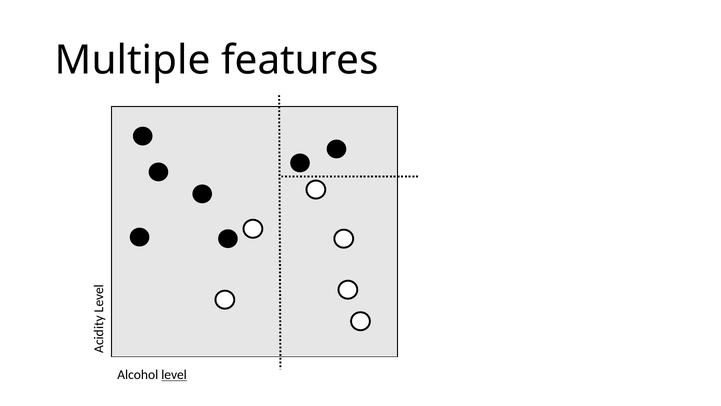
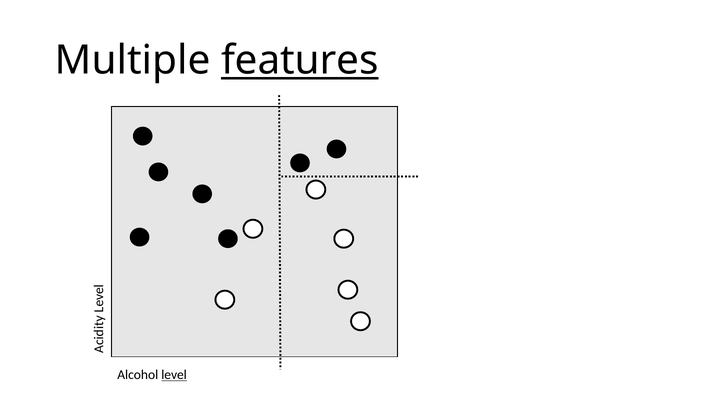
features underline: none -> present
